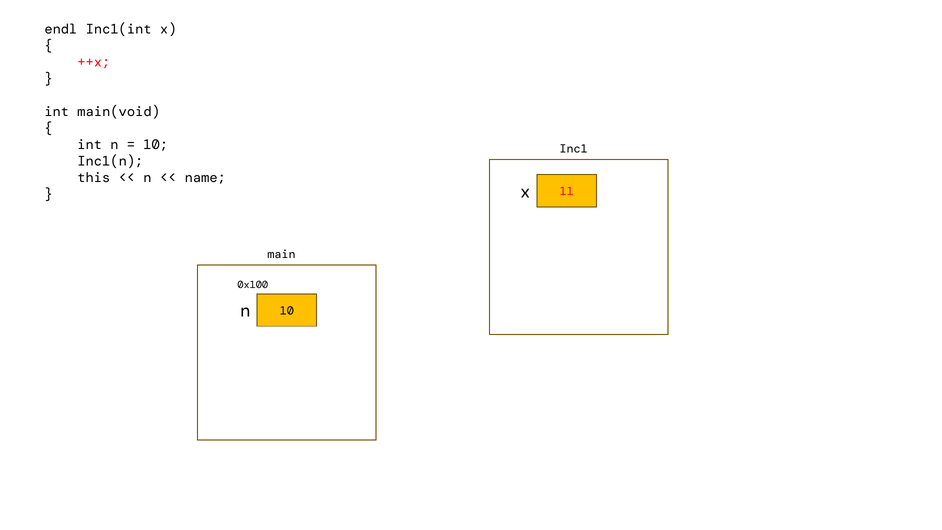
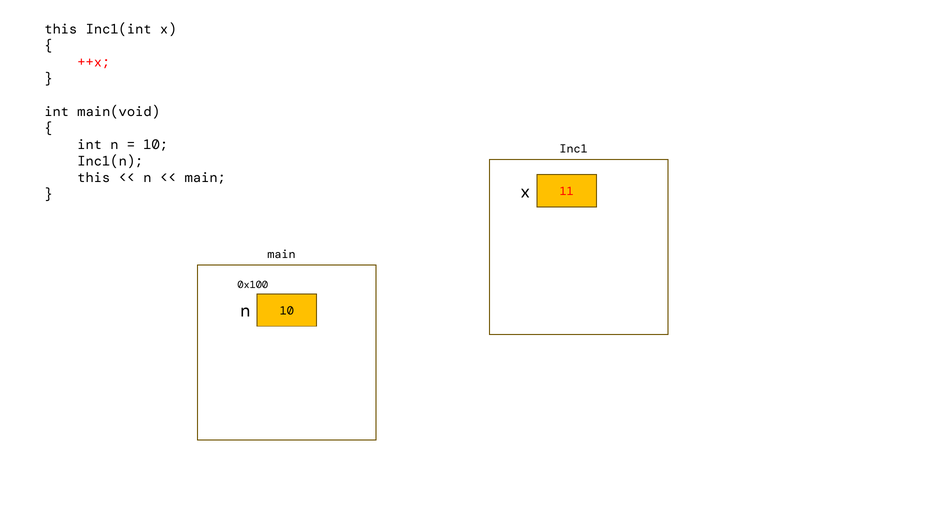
endl at (61, 29): endl -> this
name at (205, 178): name -> main
